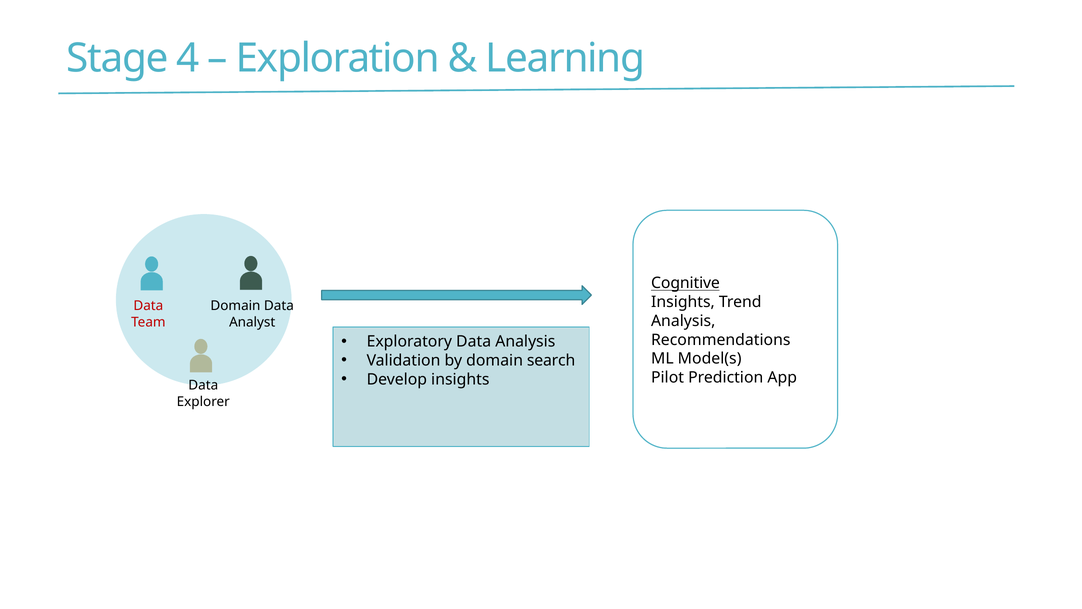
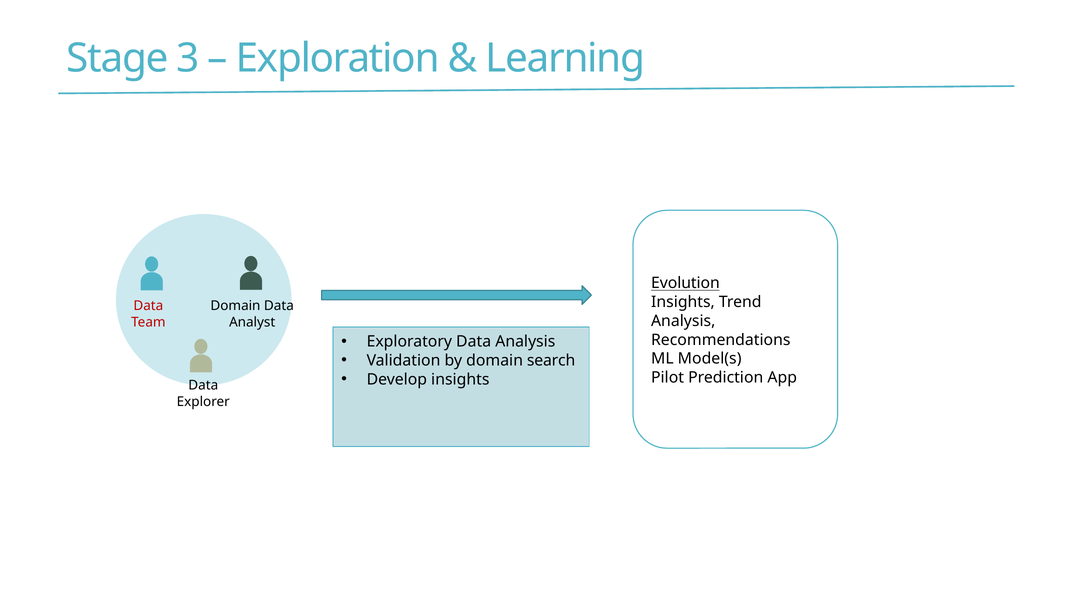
4: 4 -> 3
Cognitive: Cognitive -> Evolution
